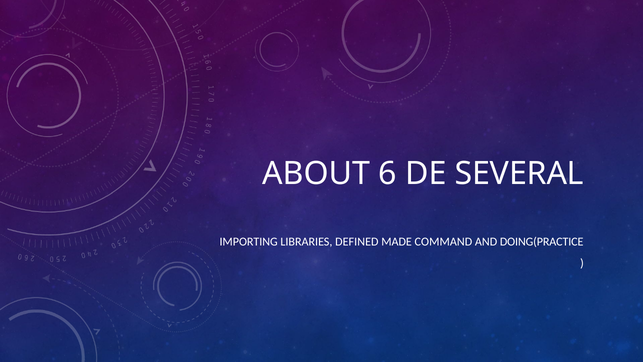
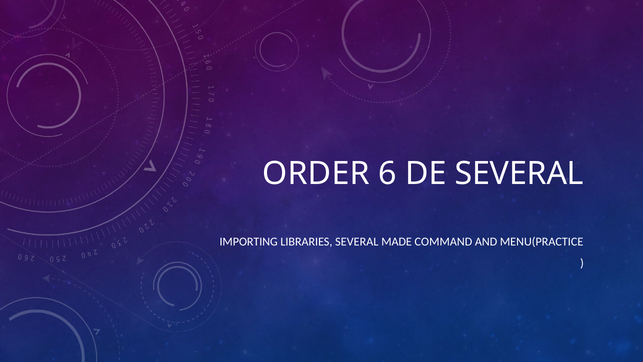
ABOUT: ABOUT -> ORDER
LIBRARIES DEFINED: DEFINED -> SEVERAL
DOING(PRACTICE: DOING(PRACTICE -> MENU(PRACTICE
